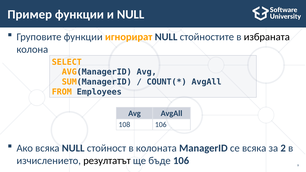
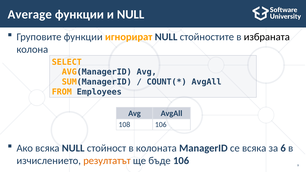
Пример: Пример -> Average
2: 2 -> 6
резултатът colour: black -> orange
